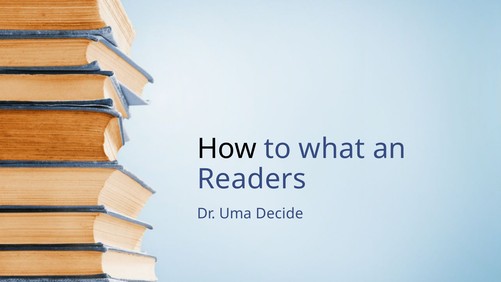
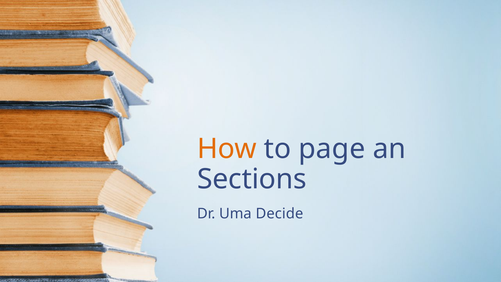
How colour: black -> orange
what: what -> page
Readers: Readers -> Sections
